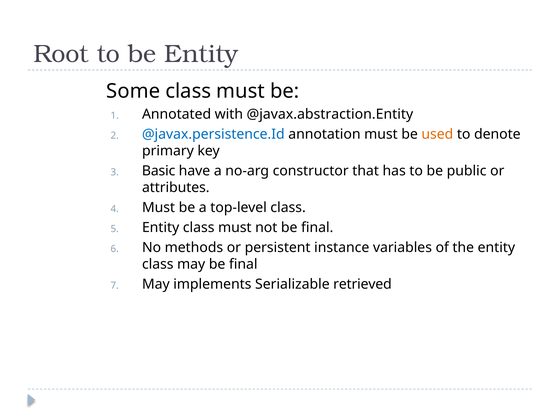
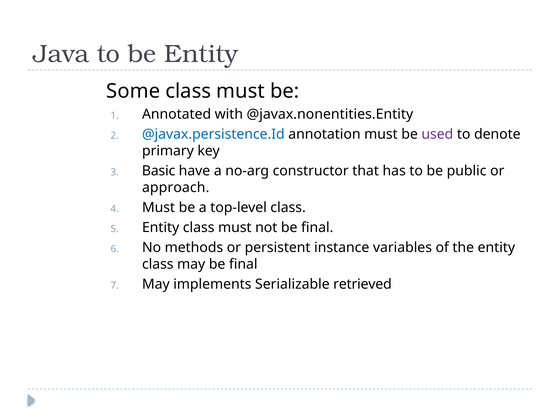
Root: Root -> Java
@javax.abstraction.Entity: @javax.abstraction.Entity -> @javax.nonentities.Entity
used colour: orange -> purple
attributes: attributes -> approach
